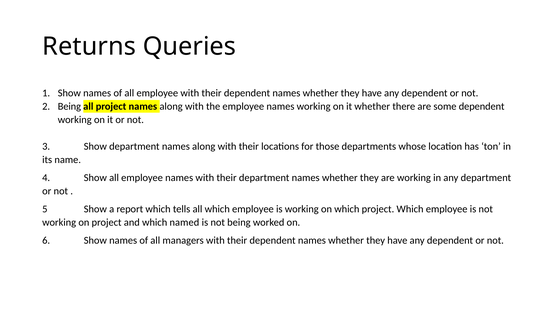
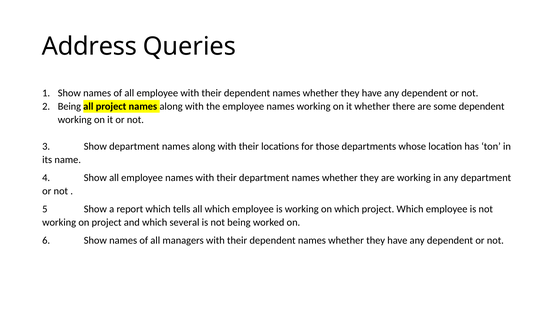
Returns: Returns -> Address
named: named -> several
